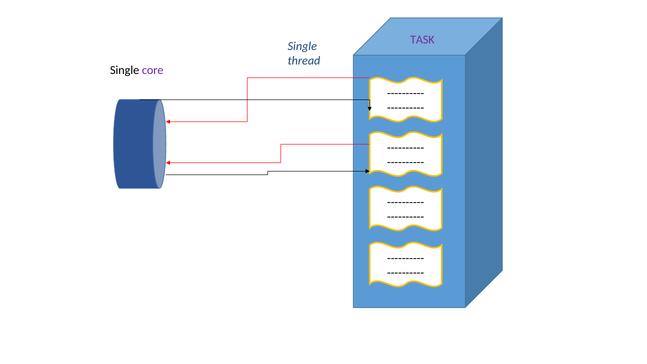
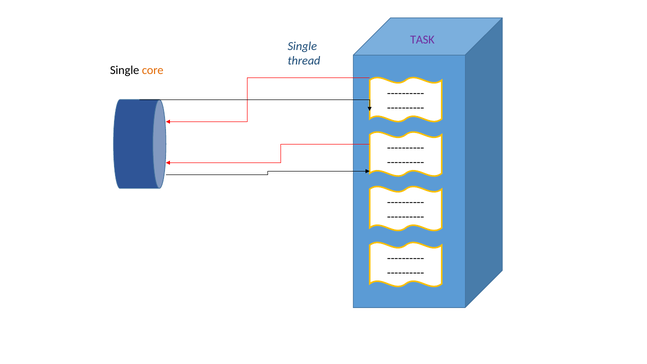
core colour: purple -> orange
